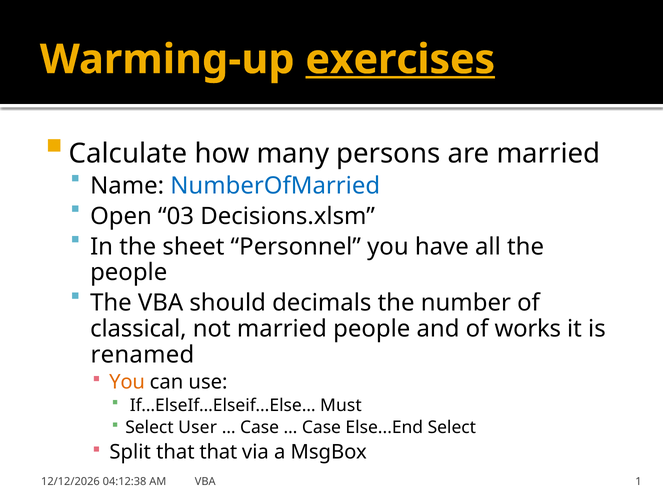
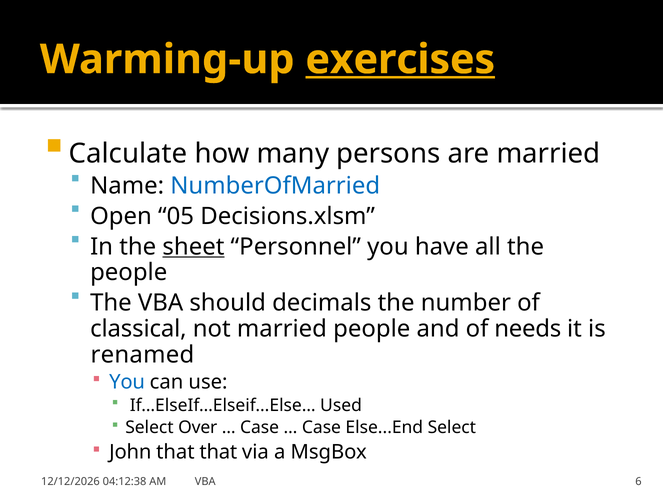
03: 03 -> 05
sheet underline: none -> present
works: works -> needs
You at (127, 382) colour: orange -> blue
Must: Must -> Used
User: User -> Over
Split: Split -> John
1: 1 -> 6
